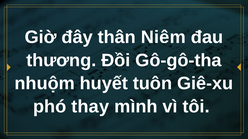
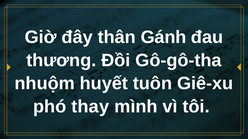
Niêm: Niêm -> Gánh
